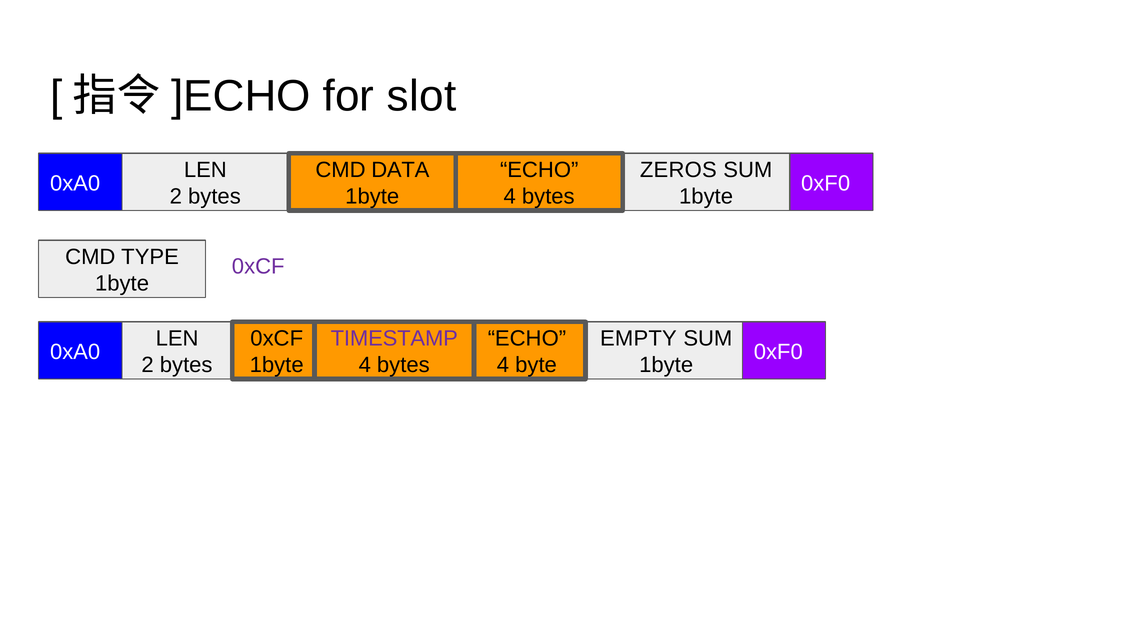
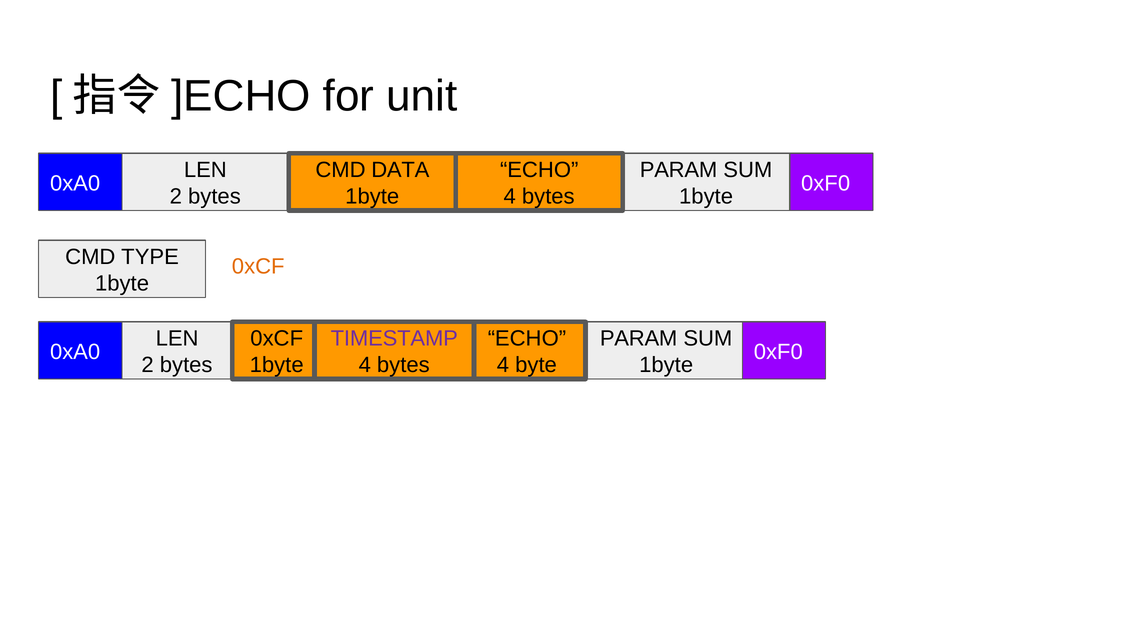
slot: slot -> unit
ZEROS at (678, 170): ZEROS -> PARAM
0xCF at (258, 266) colour: purple -> orange
EMPTY at (638, 339): EMPTY -> PARAM
